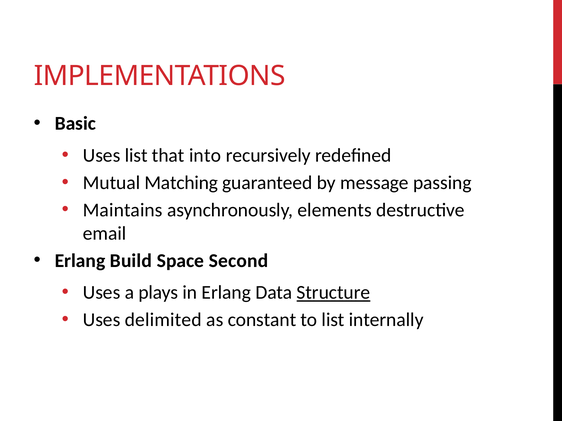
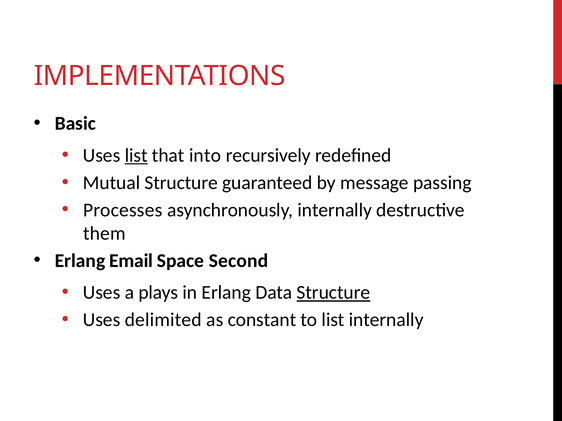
list at (136, 156) underline: none -> present
Mutual Matching: Matching -> Structure
Maintains: Maintains -> Processes
asynchronously elements: elements -> internally
email: email -> them
Build: Build -> Email
